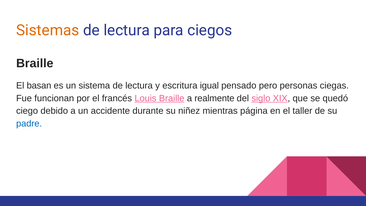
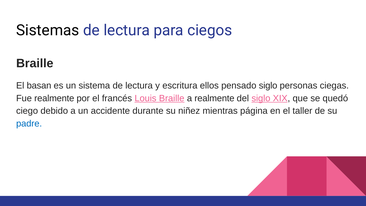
Sistemas colour: orange -> black
igual: igual -> ellos
pensado pero: pero -> siglo
Fue funcionan: funcionan -> realmente
